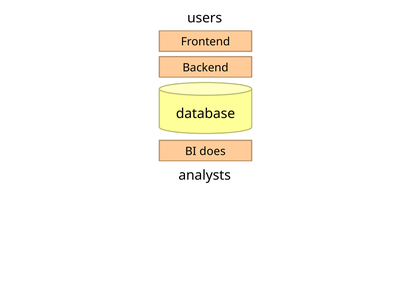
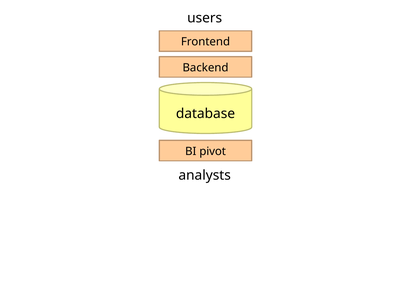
does: does -> pivot
